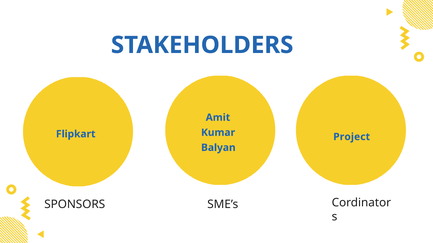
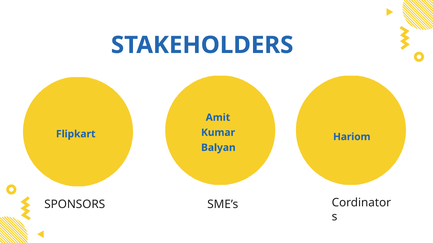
Project: Project -> Hariom
